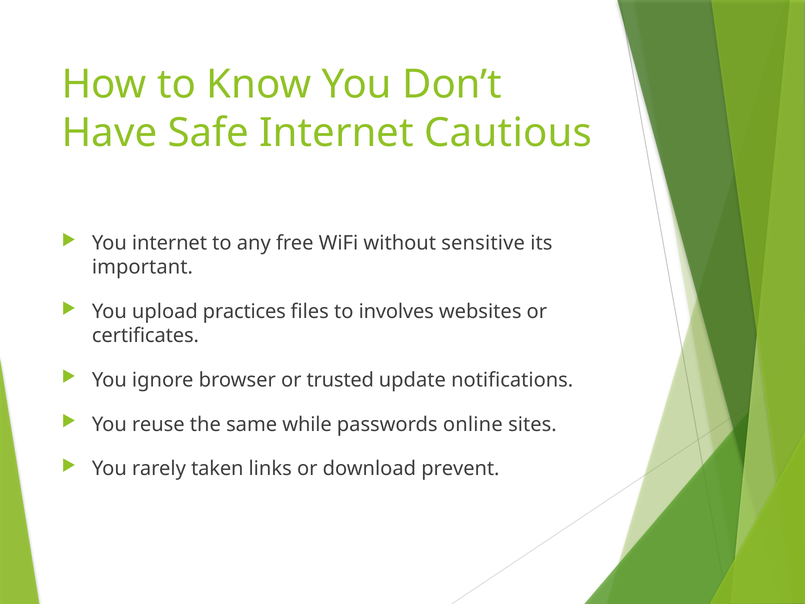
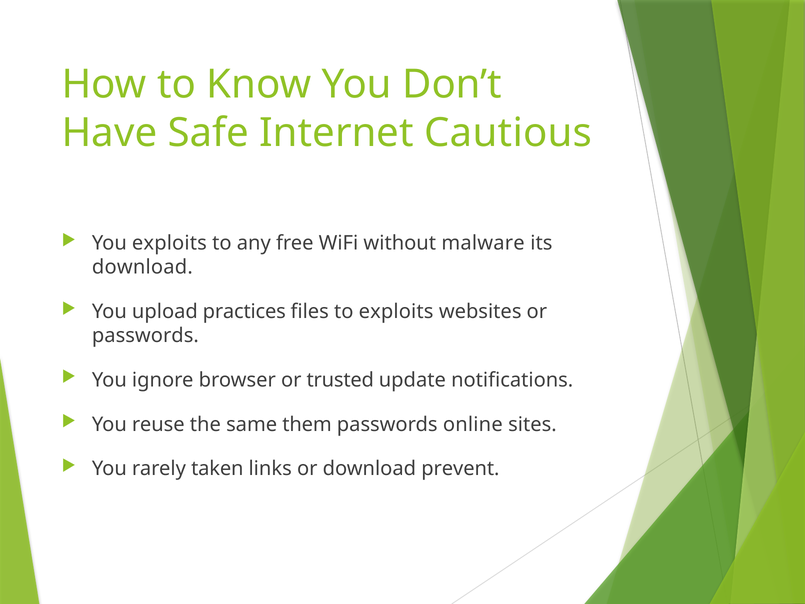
You internet: internet -> exploits
sensitive: sensitive -> malware
important at (142, 267): important -> download
to involves: involves -> exploits
certificates at (145, 336): certificates -> passwords
while: while -> them
